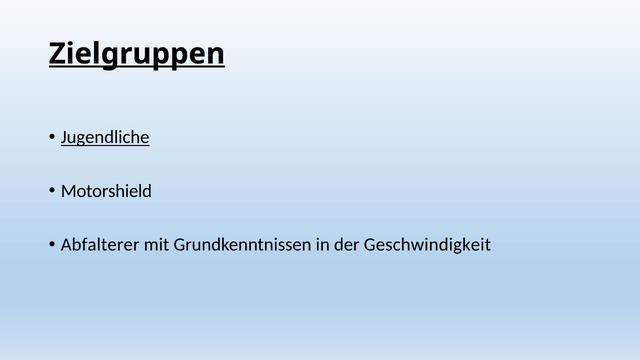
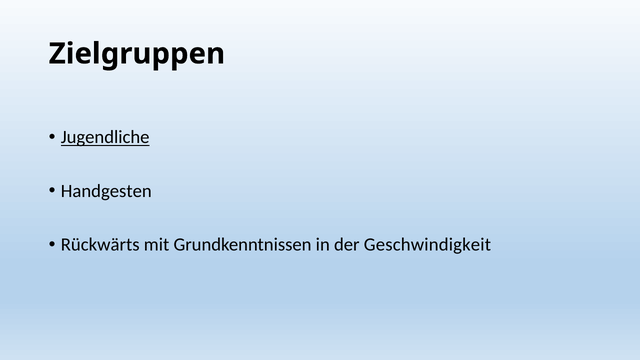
Zielgruppen underline: present -> none
Motorshield: Motorshield -> Handgesten
Abfalterer: Abfalterer -> Rückwärts
